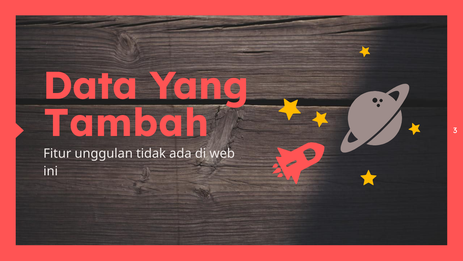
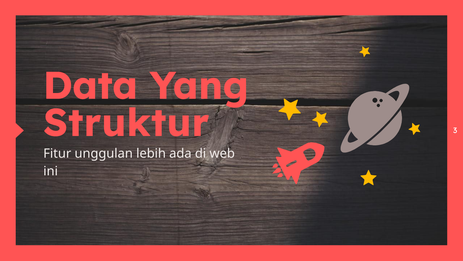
Tambah: Tambah -> Struktur
tidak: tidak -> lebih
